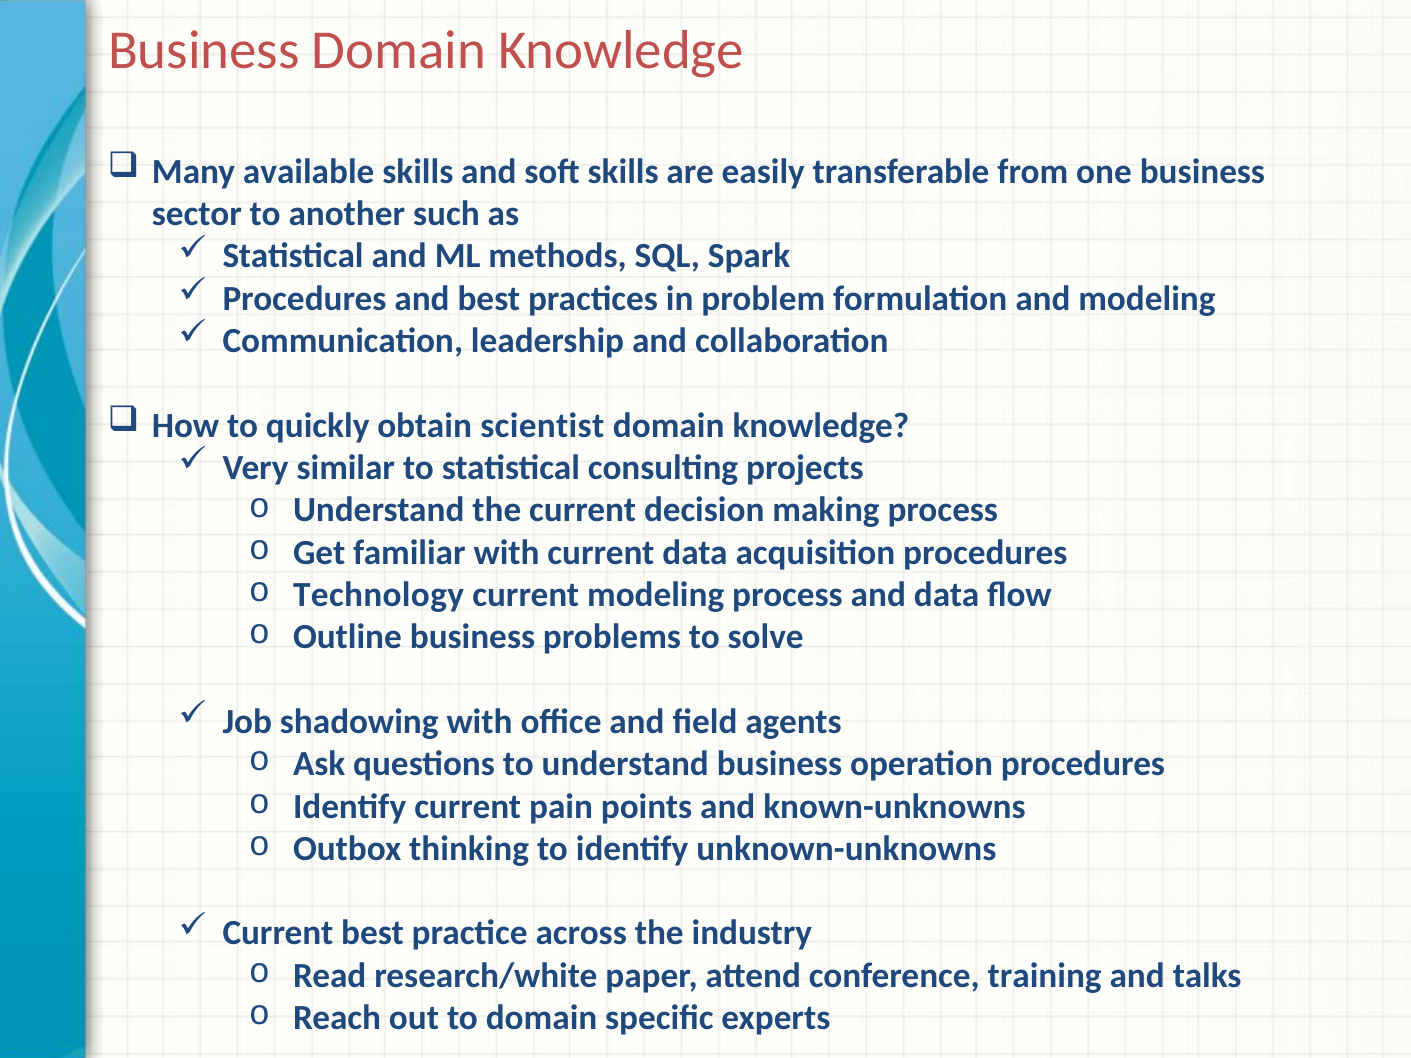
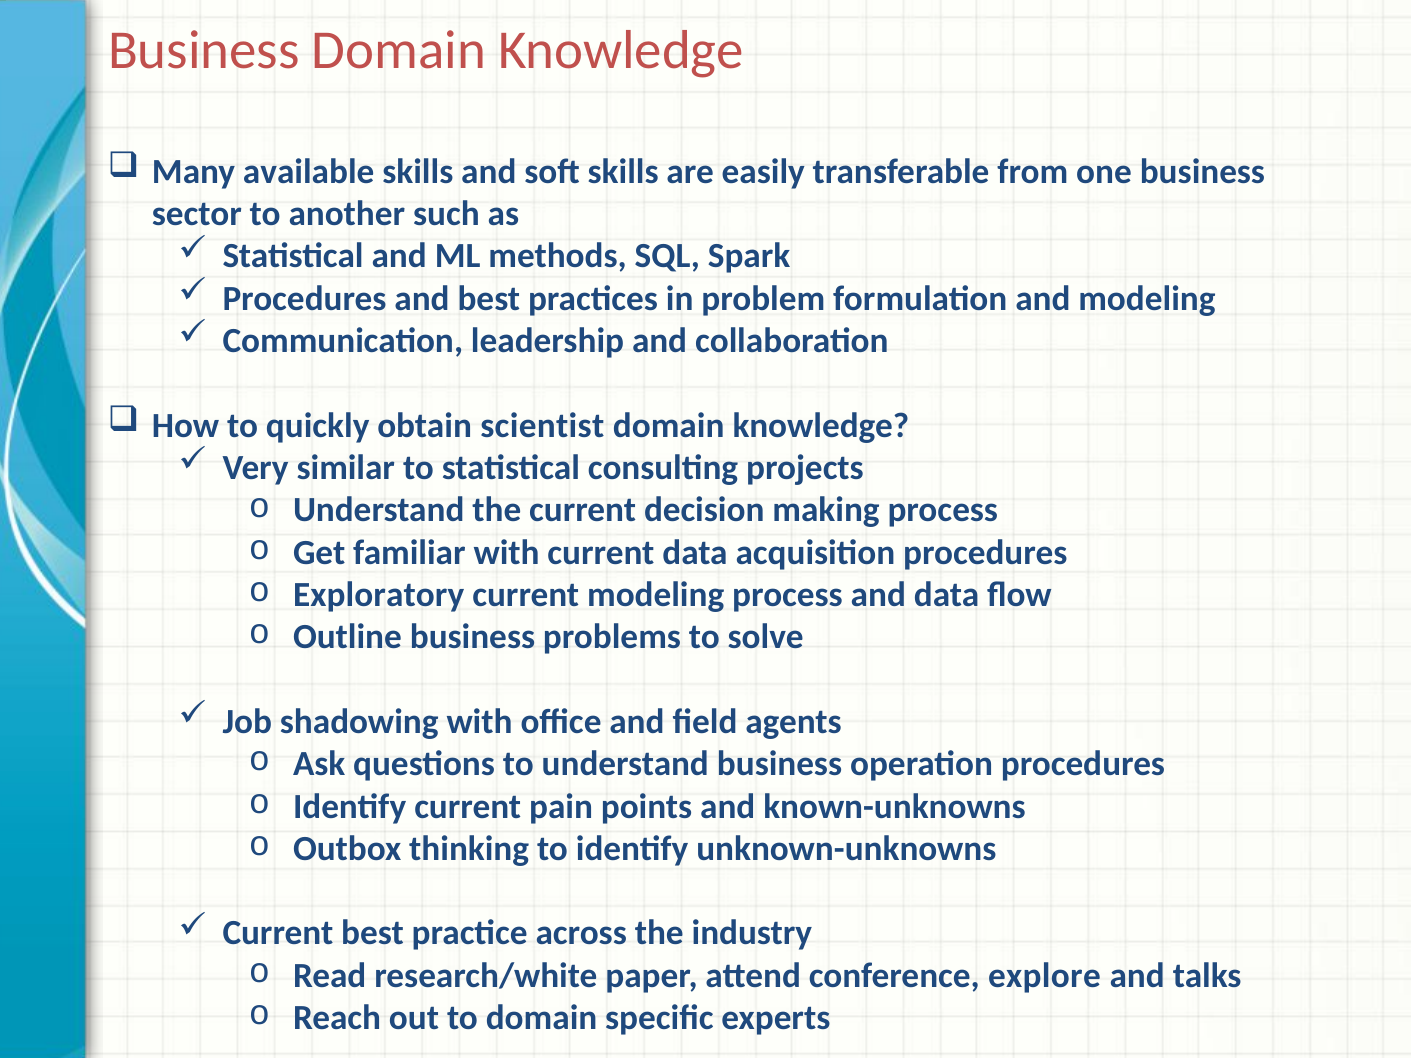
Technology: Technology -> Exploratory
training: training -> explore
